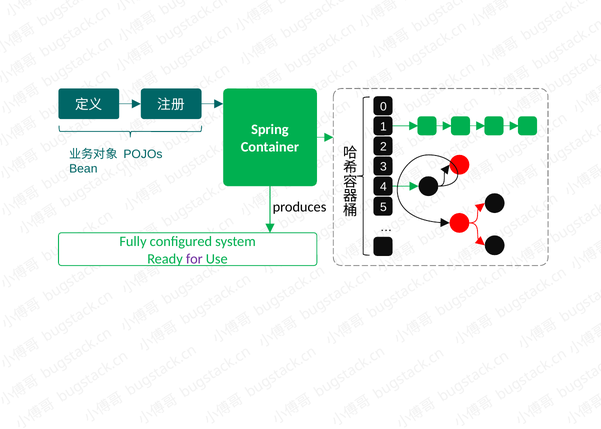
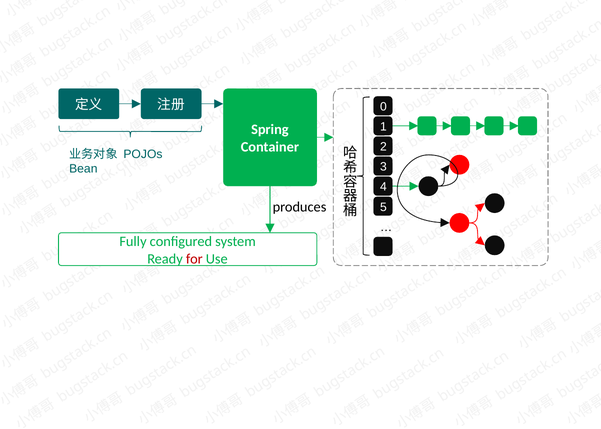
for colour: purple -> red
